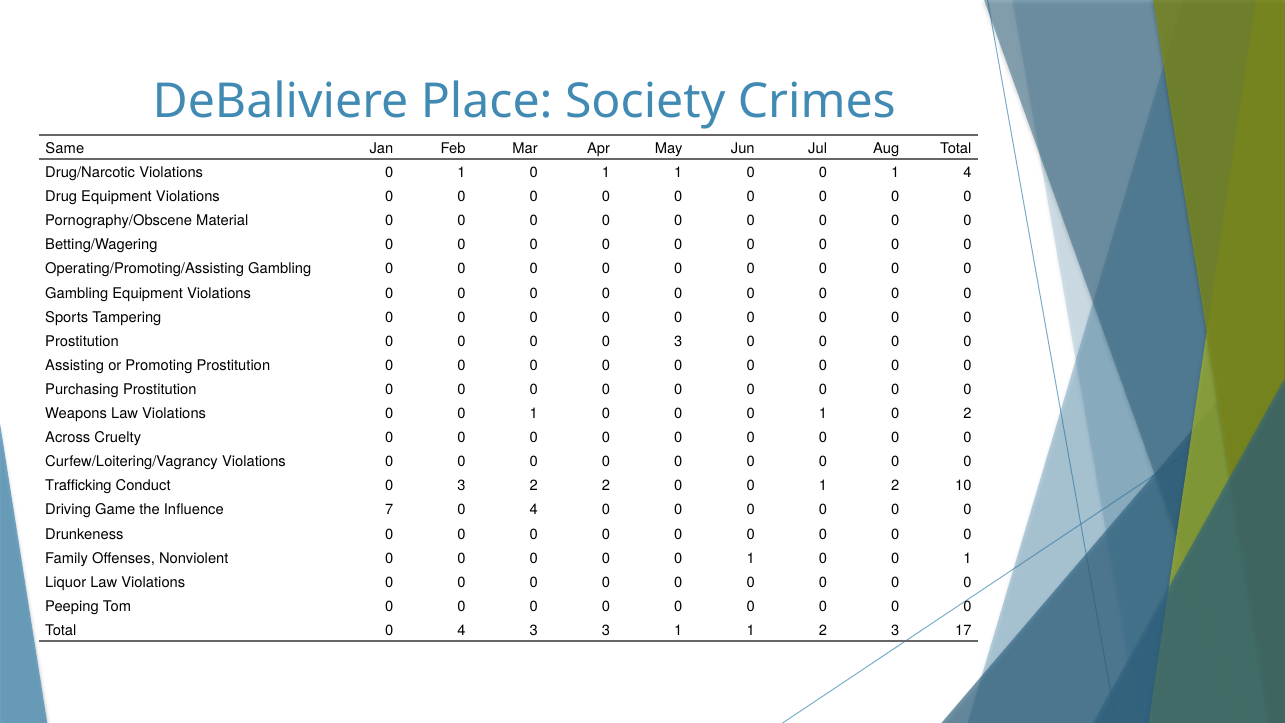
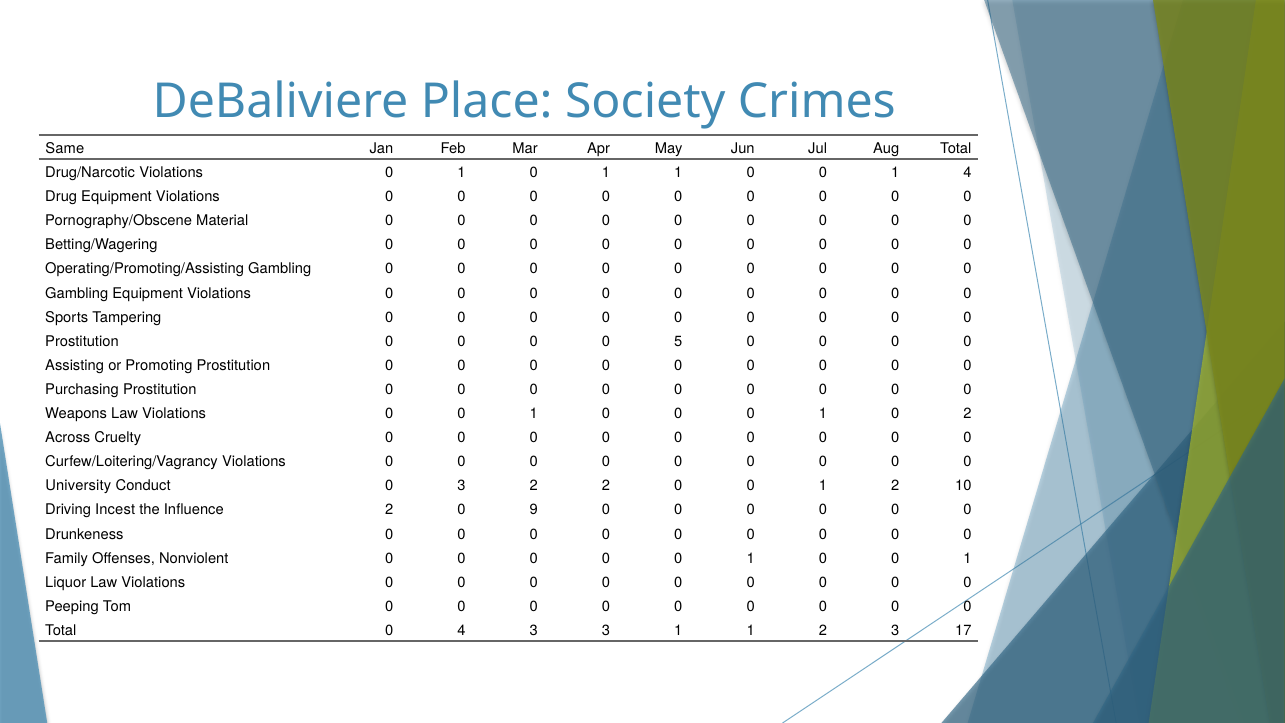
0 0 3: 3 -> 5
Trafficking: Trafficking -> University
Game: Game -> Incest
Influence 7: 7 -> 2
4 at (534, 510): 4 -> 9
